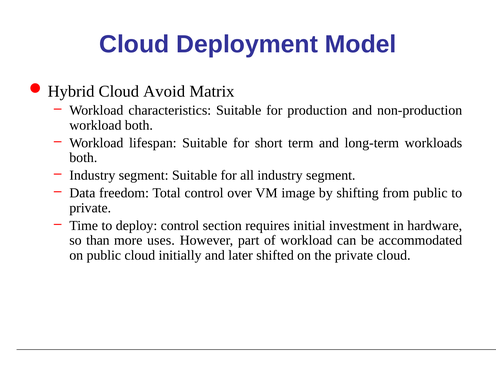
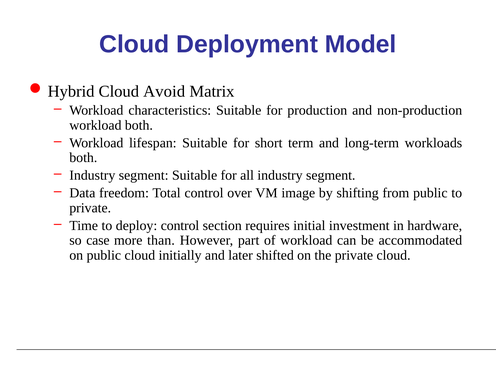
than: than -> case
uses: uses -> than
